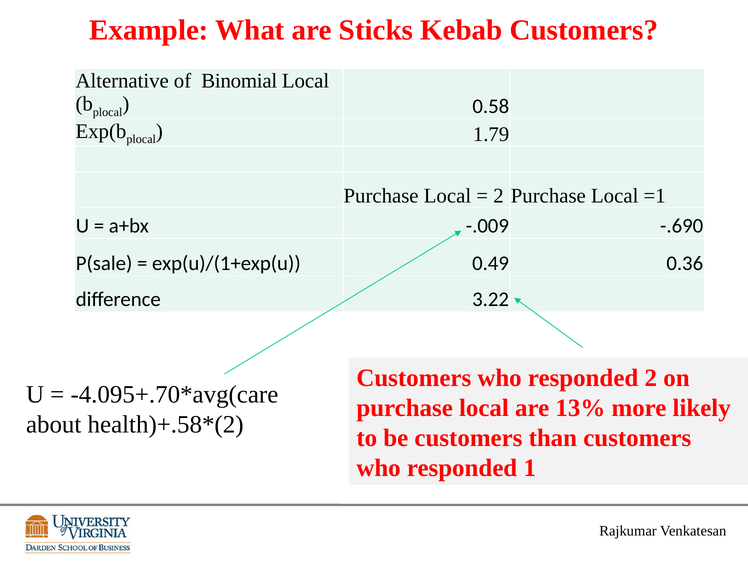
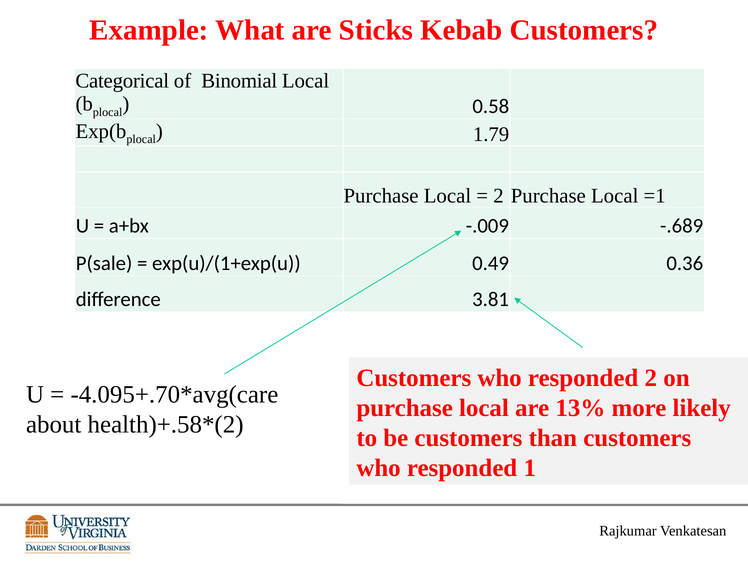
Alternative: Alternative -> Categorical
-.690: -.690 -> -.689
3.22: 3.22 -> 3.81
